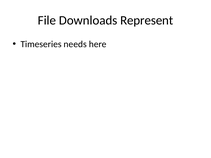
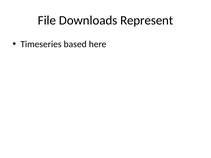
needs: needs -> based
